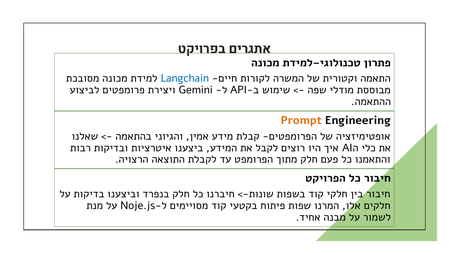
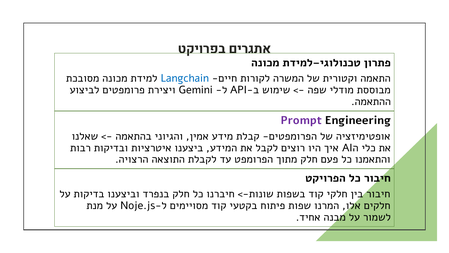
Prompt colour: orange -> purple
